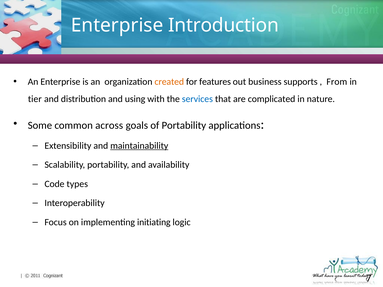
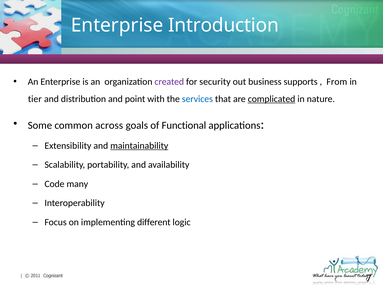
created colour: orange -> purple
features: features -> security
using: using -> point
complicated underline: none -> present
of Portability: Portability -> Functional
types: types -> many
initiating: initiating -> different
